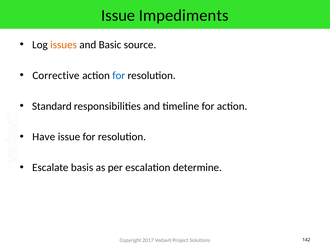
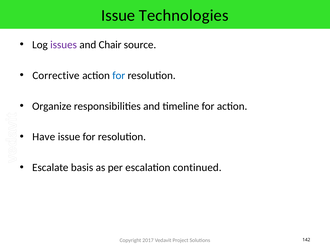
Impediments: Impediments -> Technologies
issues colour: orange -> purple
Basic: Basic -> Chair
Standard: Standard -> Organize
determine: determine -> continued
